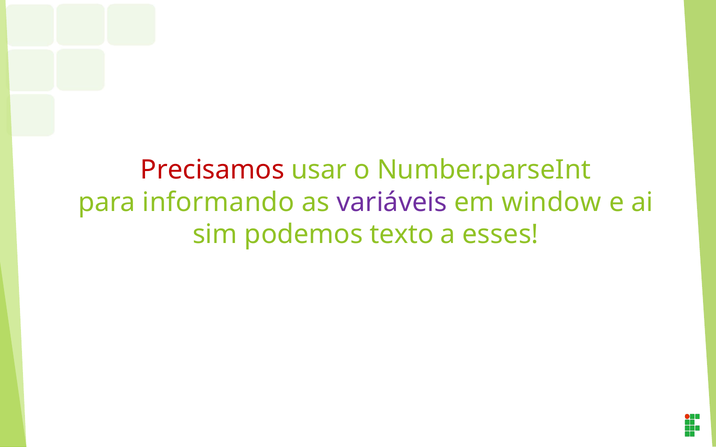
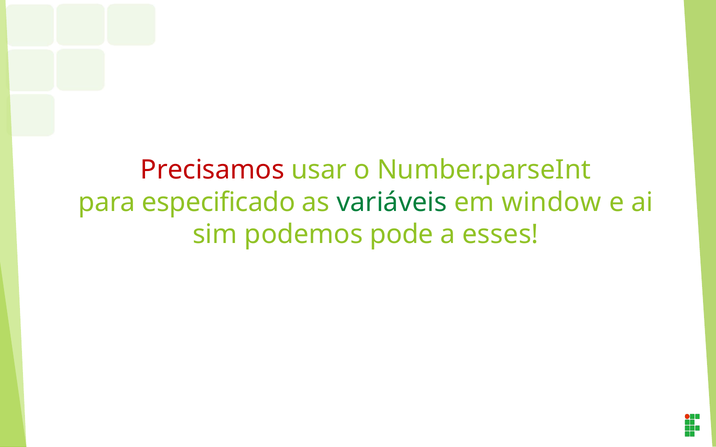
informando: informando -> especificado
variáveis colour: purple -> green
texto: texto -> pode
